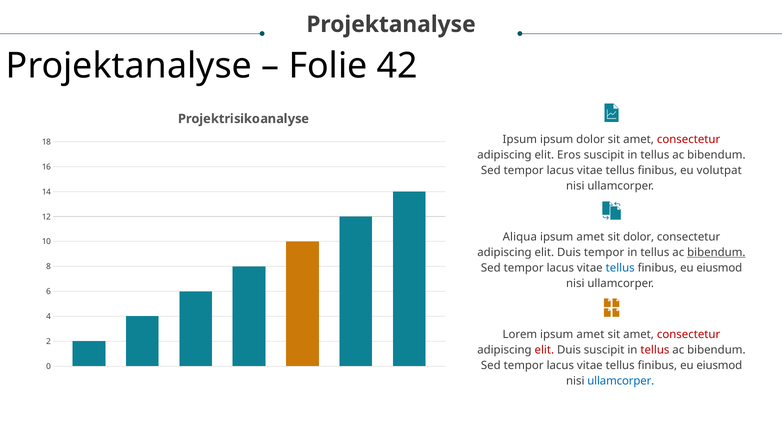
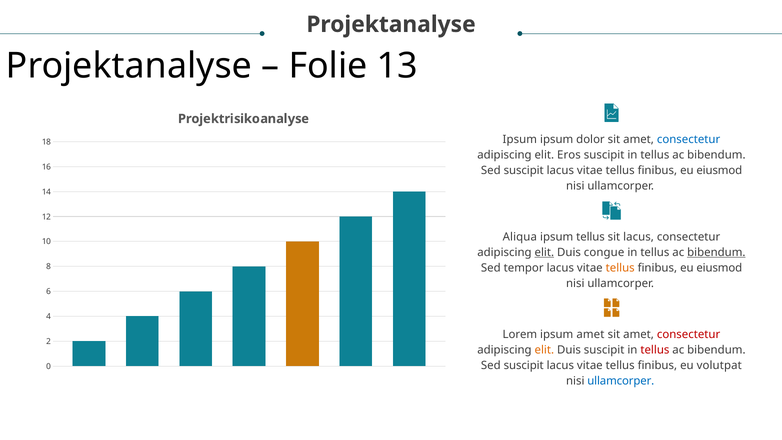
42: 42 -> 13
consectetur at (689, 139) colour: red -> blue
tempor at (524, 170): tempor -> suscipit
volutpat at (719, 170): volutpat -> eiusmod
amet at (590, 237): amet -> tellus
sit dolor: dolor -> lacus
elit at (544, 252) underline: none -> present
Duis tempor: tempor -> congue
tellus at (620, 268) colour: blue -> orange
elit at (544, 350) colour: red -> orange
tempor at (524, 365): tempor -> suscipit
eiusmod at (719, 365): eiusmod -> volutpat
